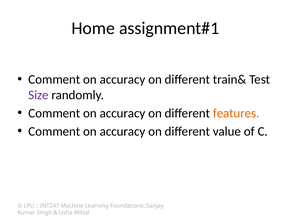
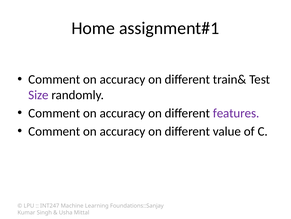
features colour: orange -> purple
